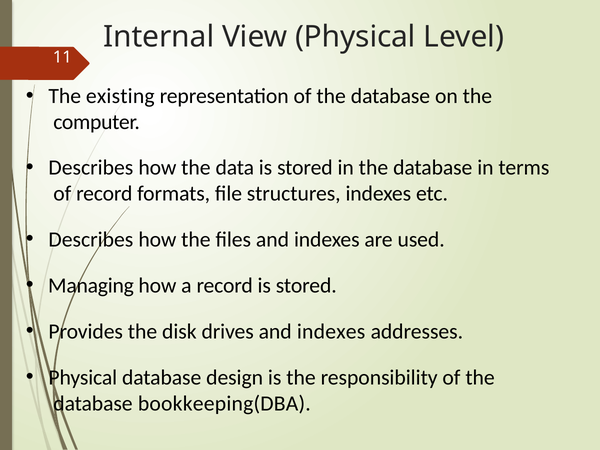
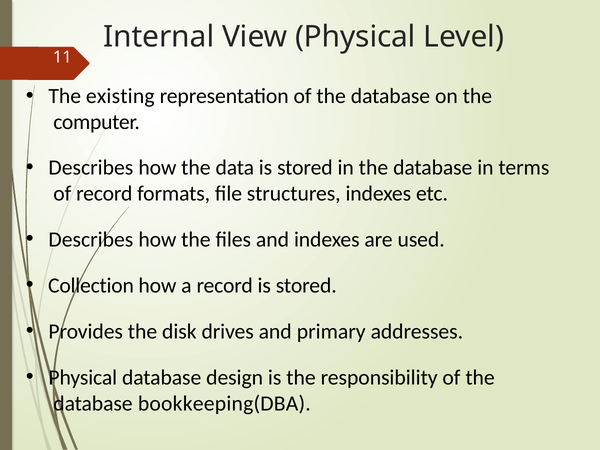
Managing: Managing -> Collection
drives and indexes: indexes -> primary
